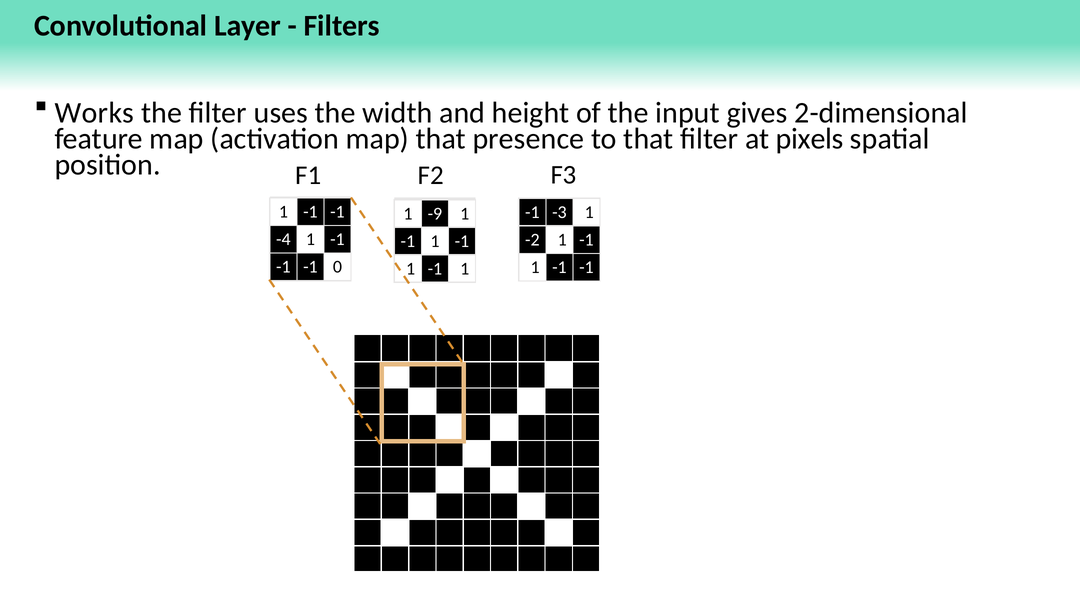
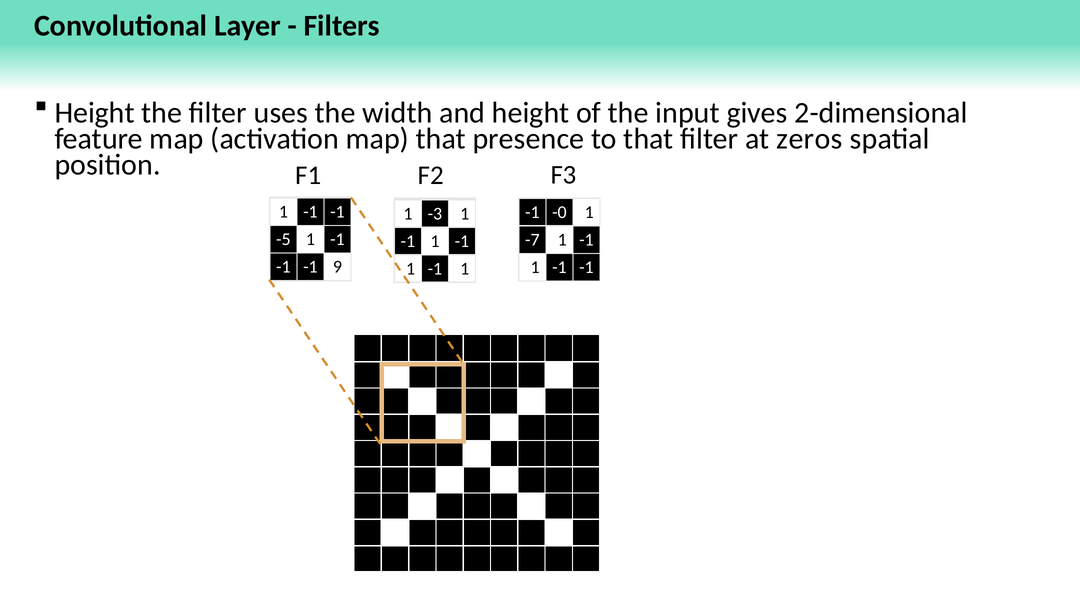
Works at (94, 113): Works -> Height
pixels: pixels -> zeros
-3: -3 -> -0
-9: -9 -> -3
-4: -4 -> -5
-2: -2 -> -7
0: 0 -> 9
